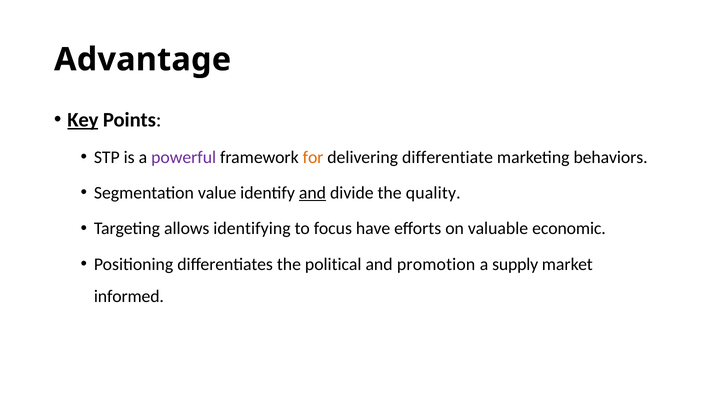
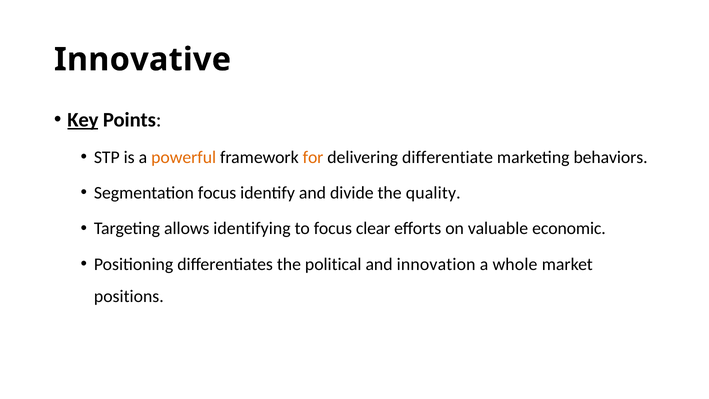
Advantage: Advantage -> Innovative
powerful colour: purple -> orange
Segmentation value: value -> focus
and at (313, 193) underline: present -> none
have: have -> clear
promotion: promotion -> innovation
supply: supply -> whole
informed: informed -> positions
